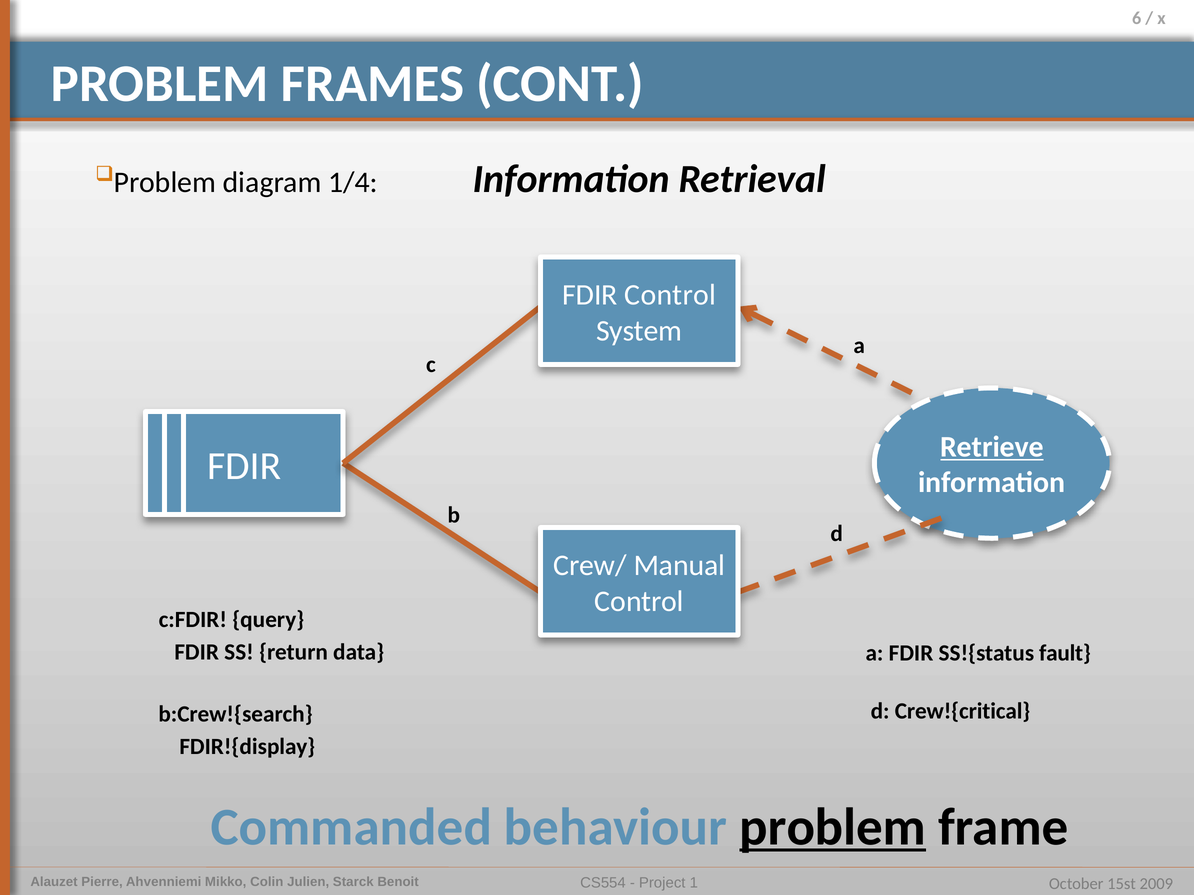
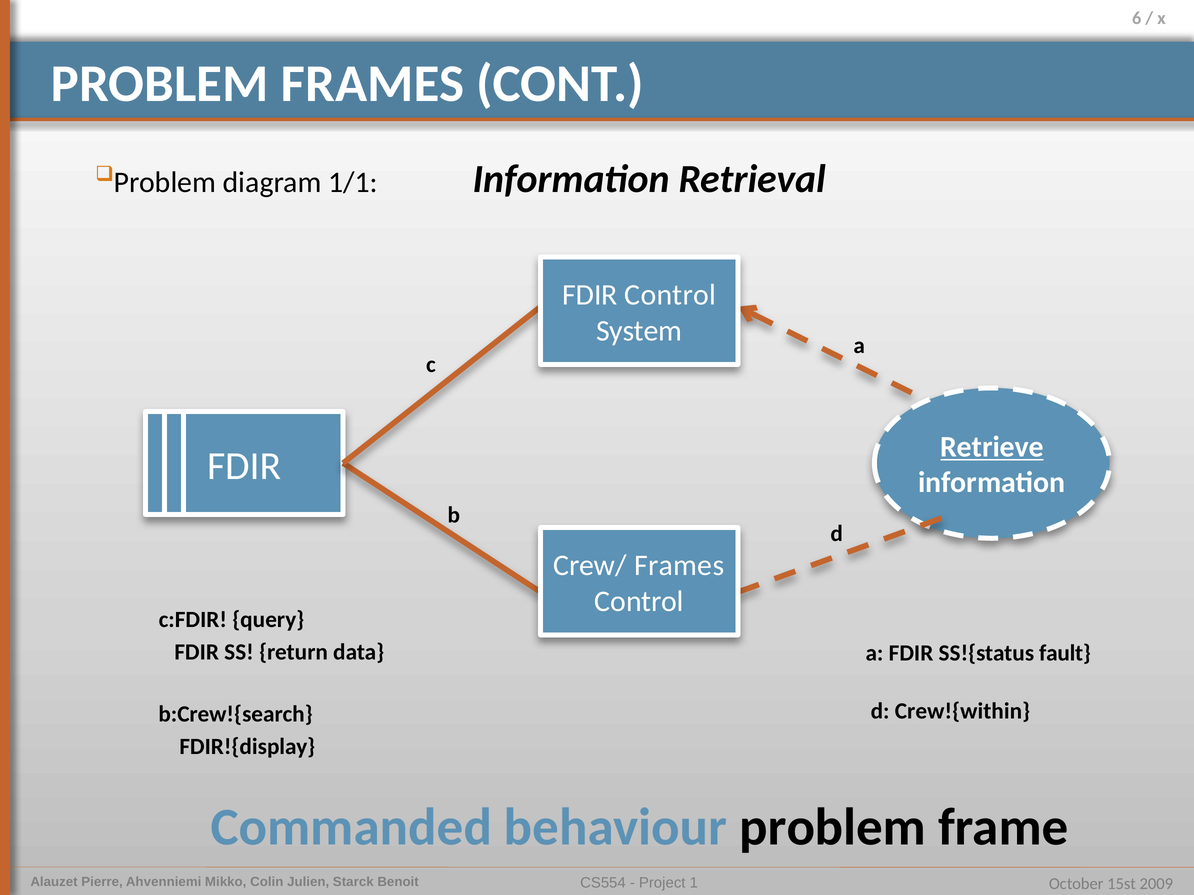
1/4: 1/4 -> 1/1
Crew/ Manual: Manual -> Frames
Crew!{critical: Crew!{critical -> Crew!{within
problem at (833, 828) underline: present -> none
